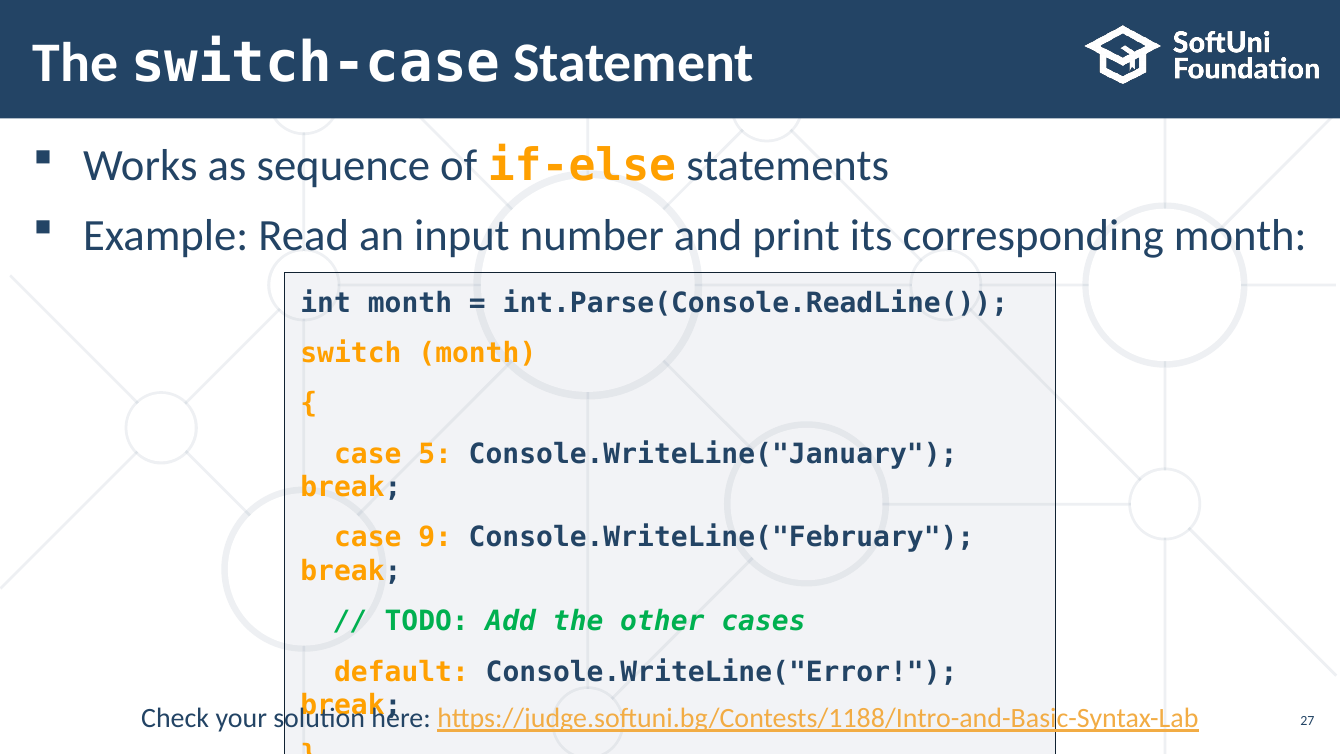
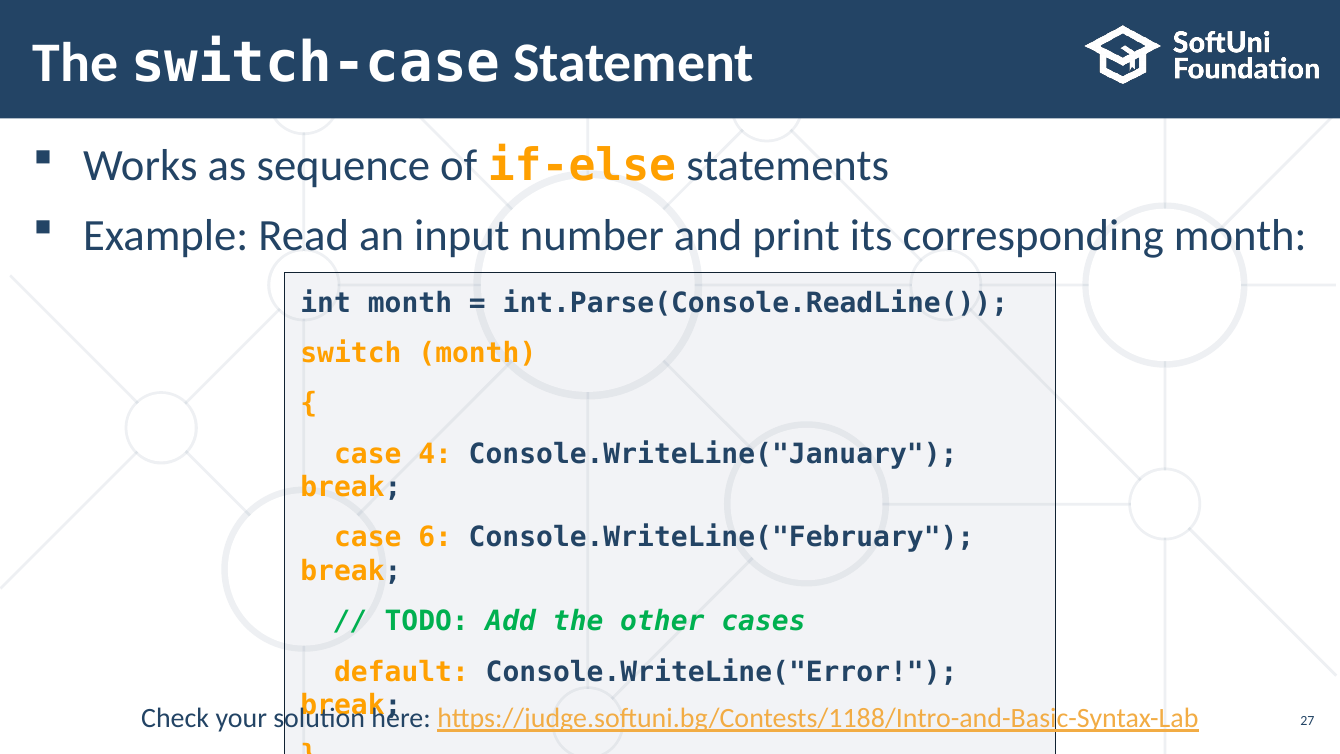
5: 5 -> 4
9: 9 -> 6
